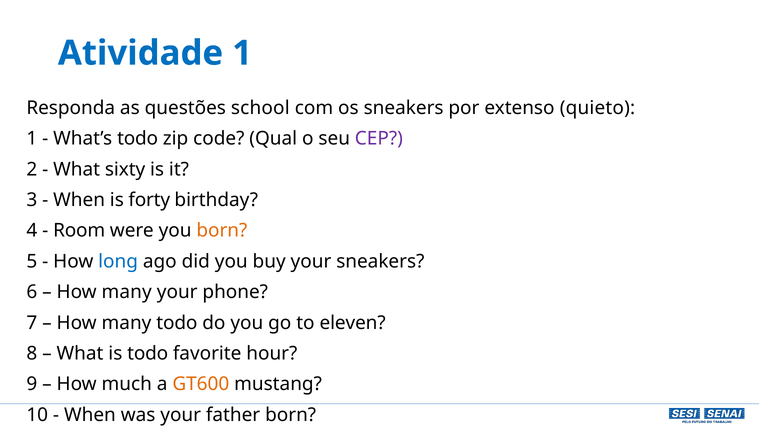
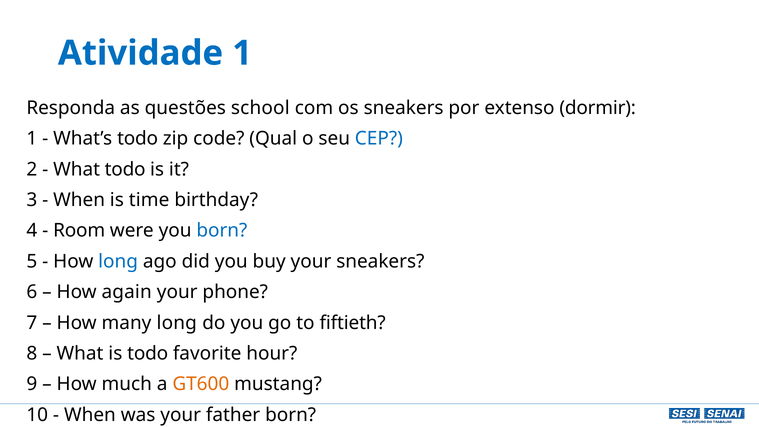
quieto: quieto -> dormir
CEP colour: purple -> blue
What sixty: sixty -> todo
forty: forty -> time
born at (222, 231) colour: orange -> blue
many at (127, 292): many -> again
many todo: todo -> long
eleven: eleven -> fiftieth
